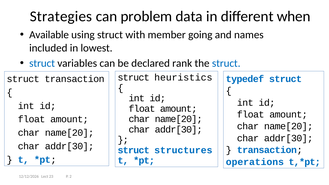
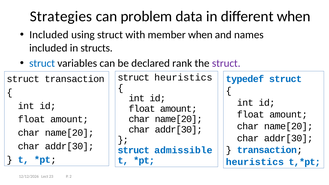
Available at (49, 35): Available -> Included
member going: going -> when
lowest: lowest -> structs
struct at (226, 63) colour: blue -> purple
structures: structures -> admissible
operations at (255, 162): operations -> heuristics
